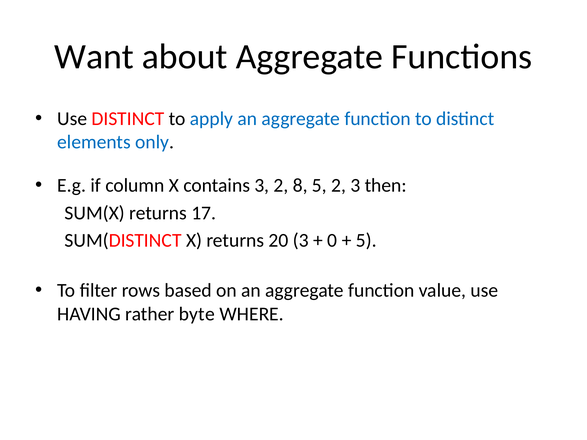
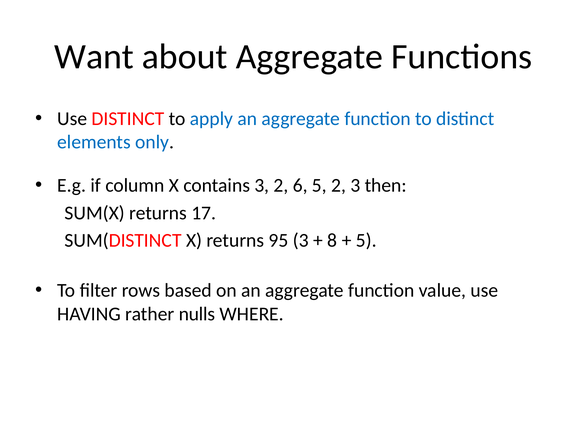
8: 8 -> 6
20: 20 -> 95
0: 0 -> 8
byte: byte -> nulls
